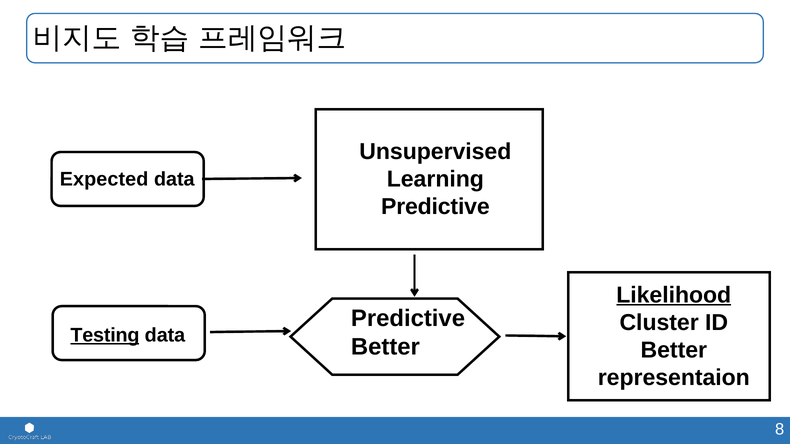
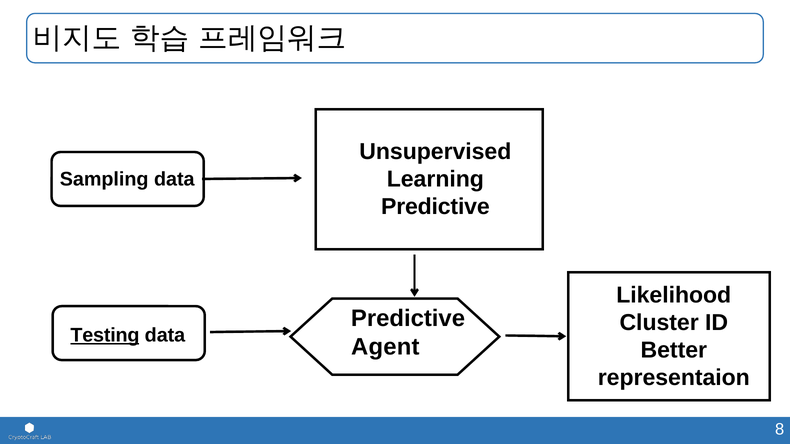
Expected: Expected -> Sampling
Likelihood underline: present -> none
Better at (385, 347): Better -> Agent
